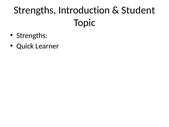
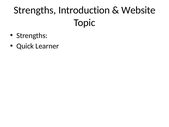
Student: Student -> Website
